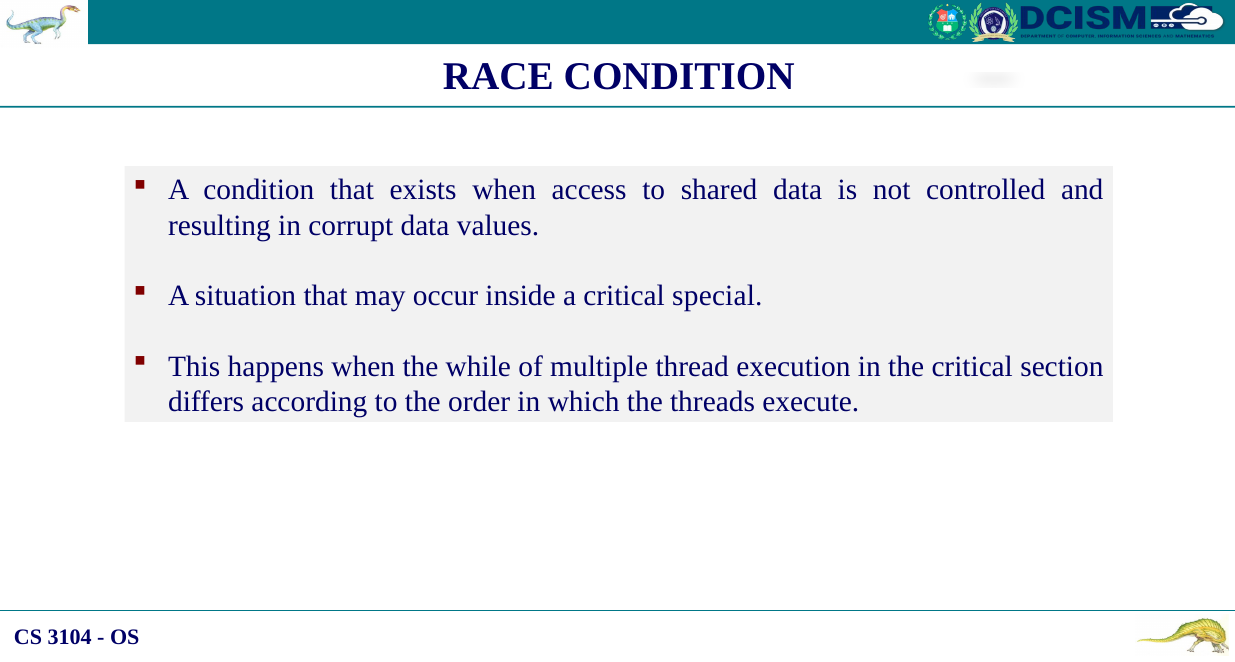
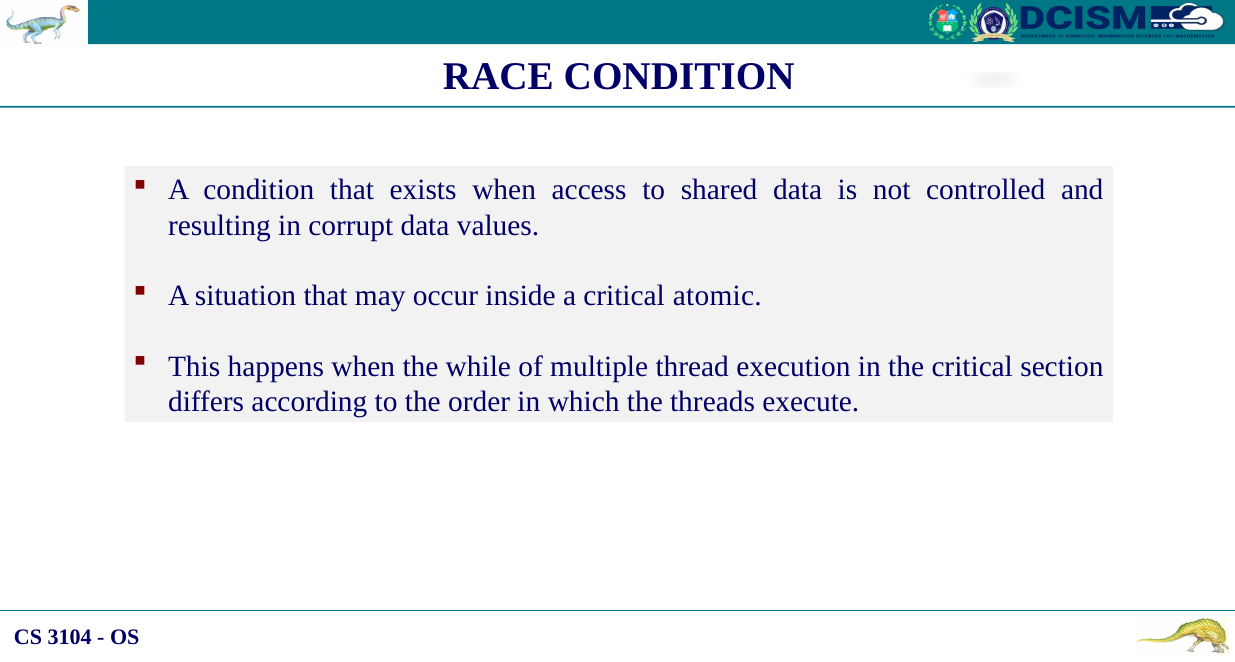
special: special -> atomic
